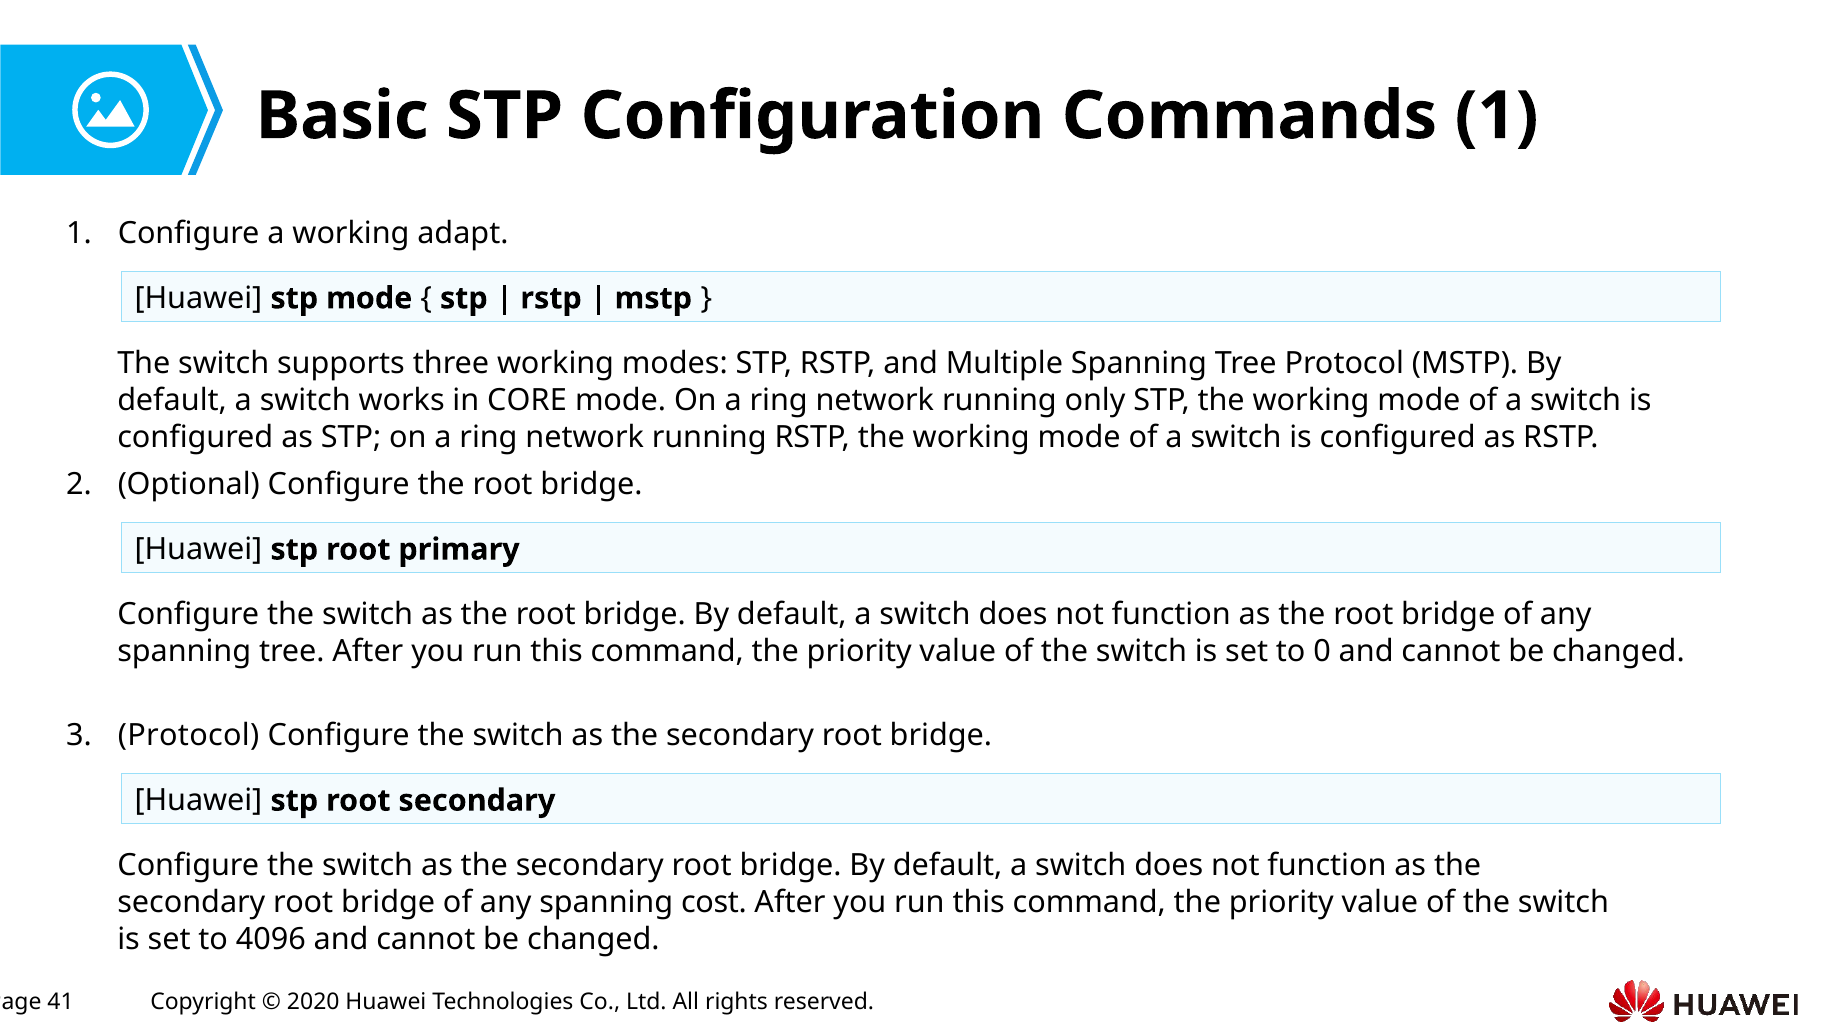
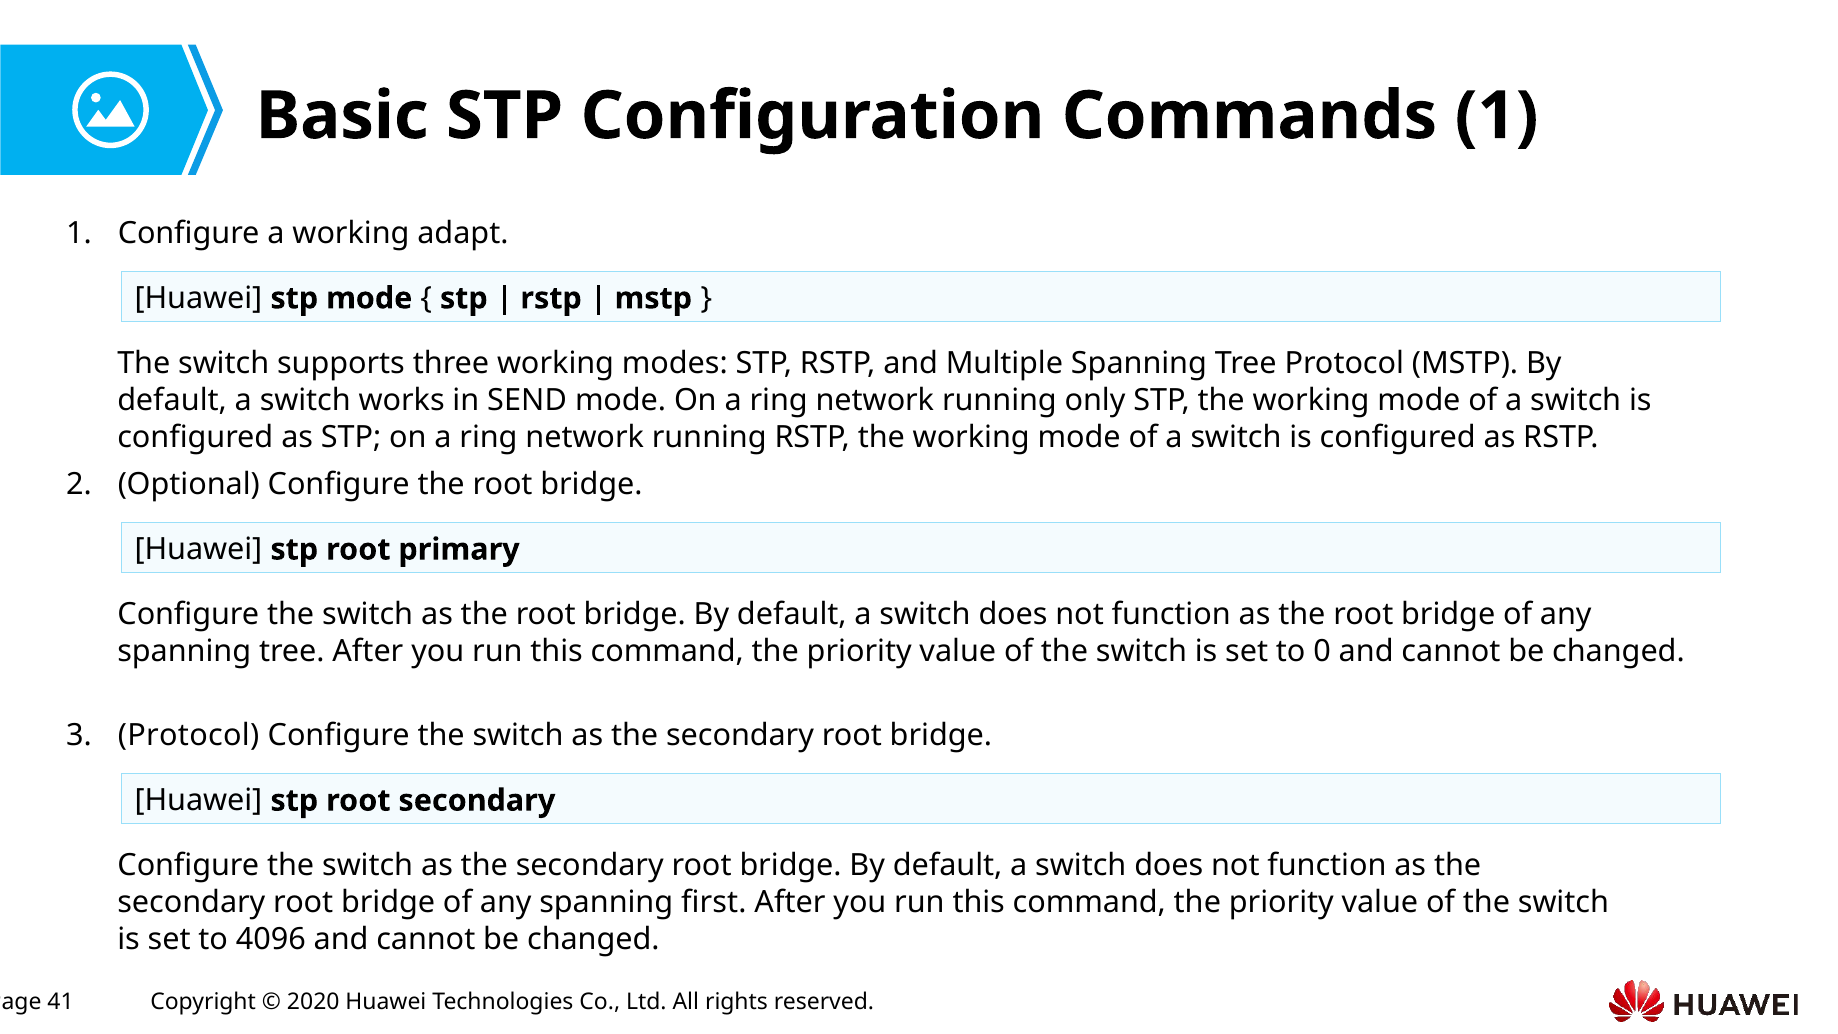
CORE: CORE -> SEND
cost: cost -> first
